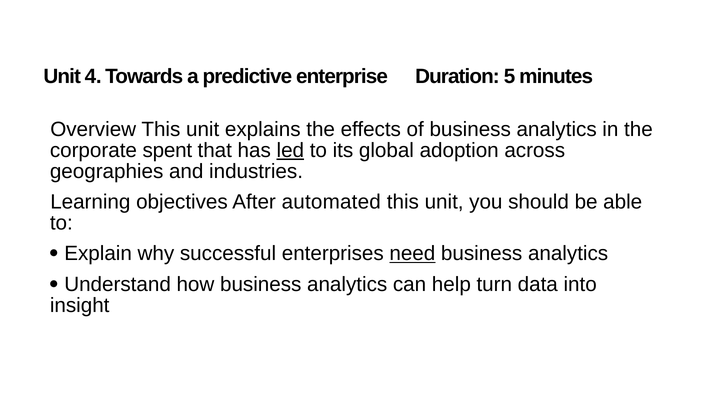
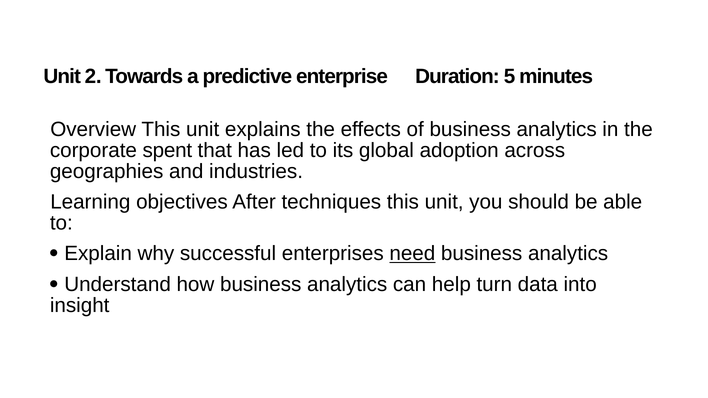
4: 4 -> 2
led underline: present -> none
automated: automated -> techniques
